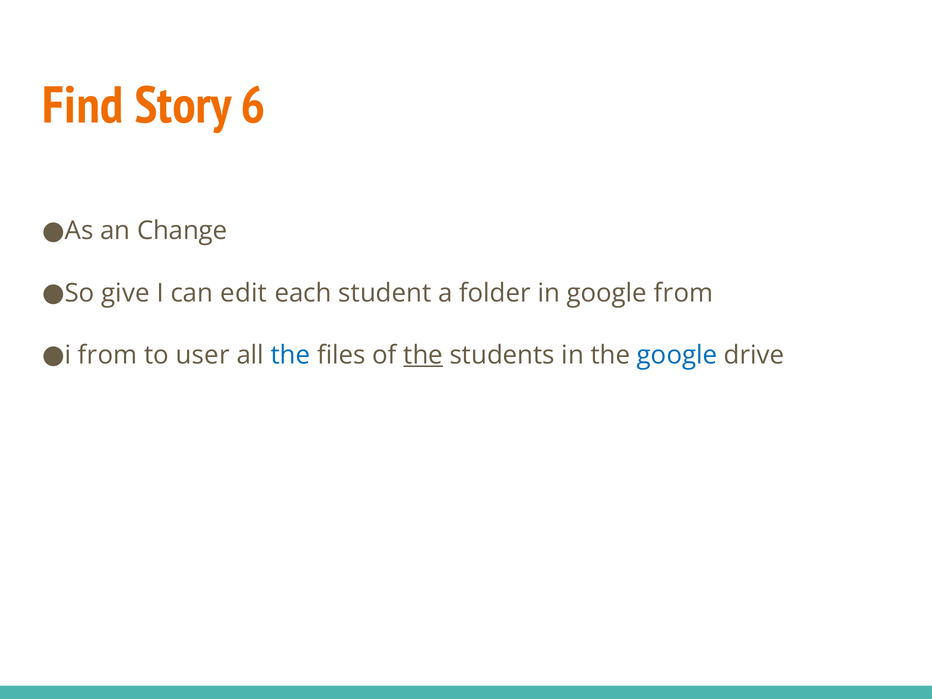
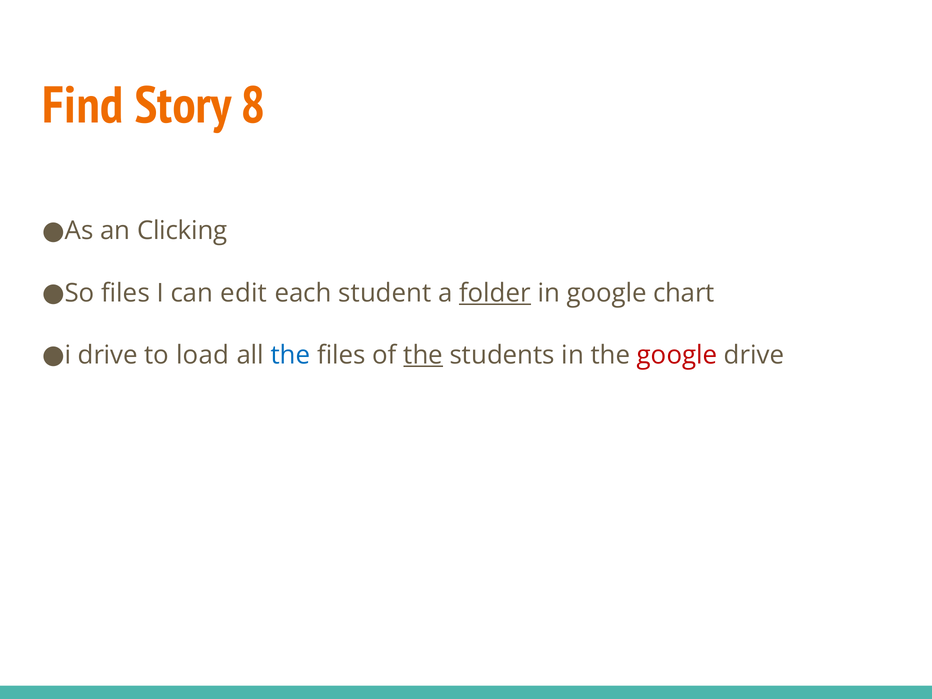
6: 6 -> 8
Change: Change -> Clicking
So give: give -> files
folder underline: none -> present
google from: from -> chart
i from: from -> drive
user: user -> load
google at (677, 355) colour: blue -> red
